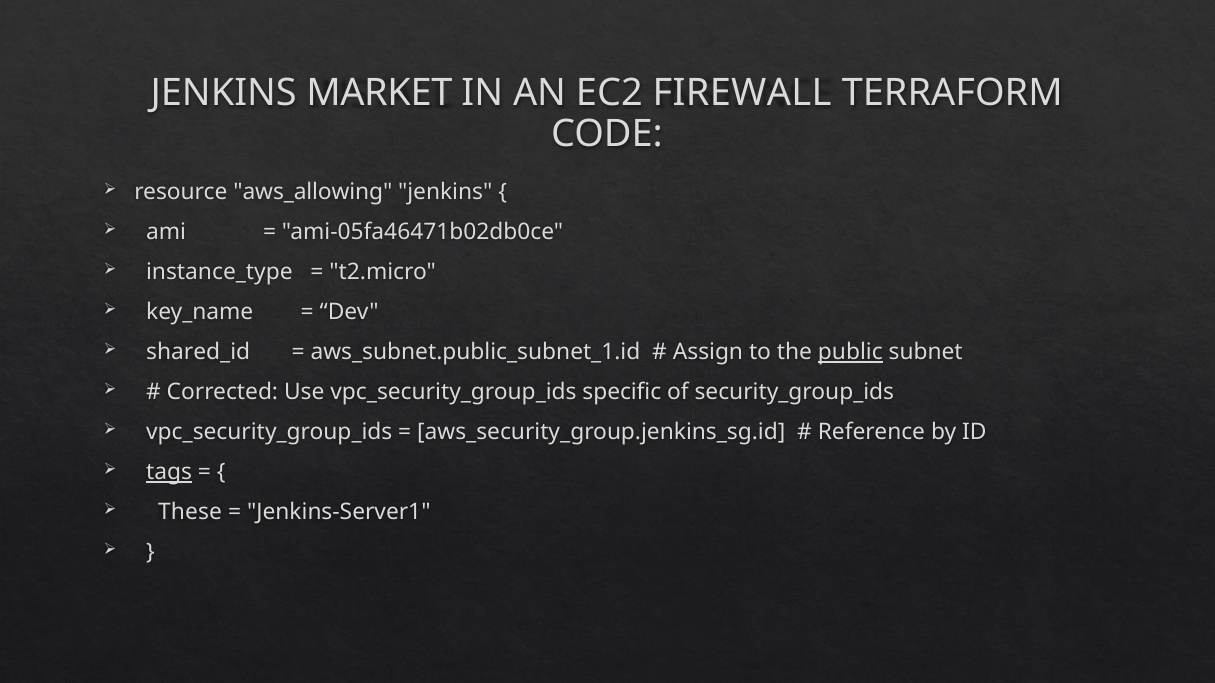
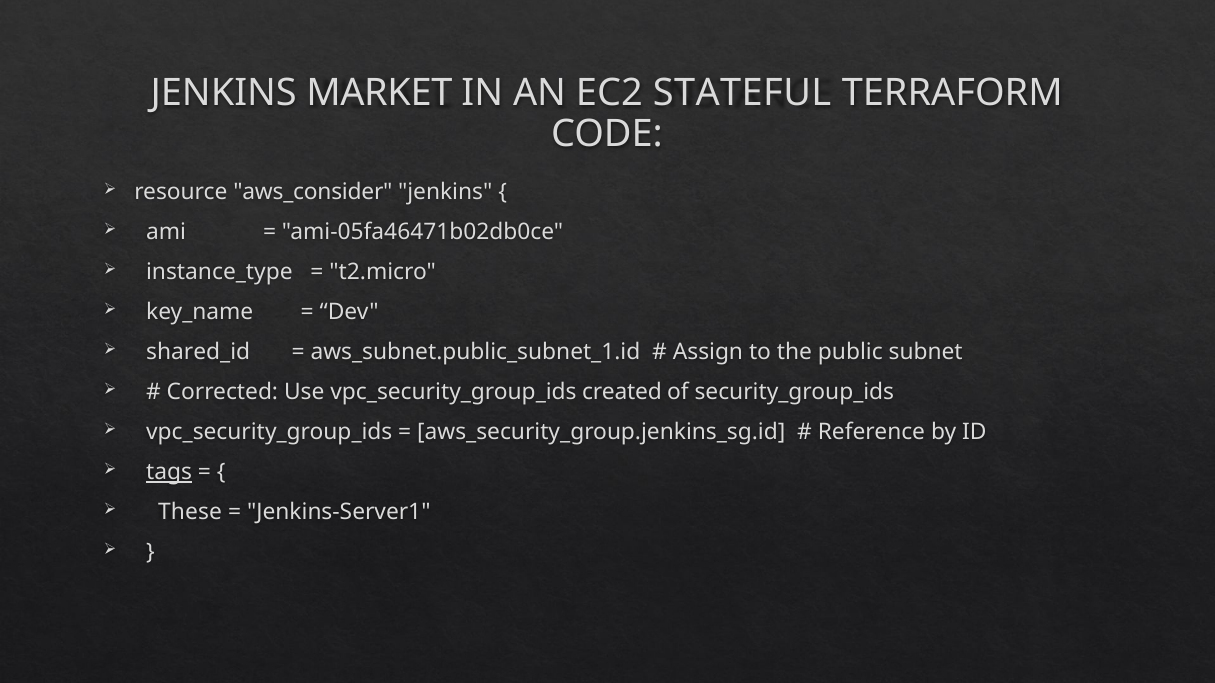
FIREWALL: FIREWALL -> STATEFUL
aws_allowing: aws_allowing -> aws_consider
public underline: present -> none
specific: specific -> created
